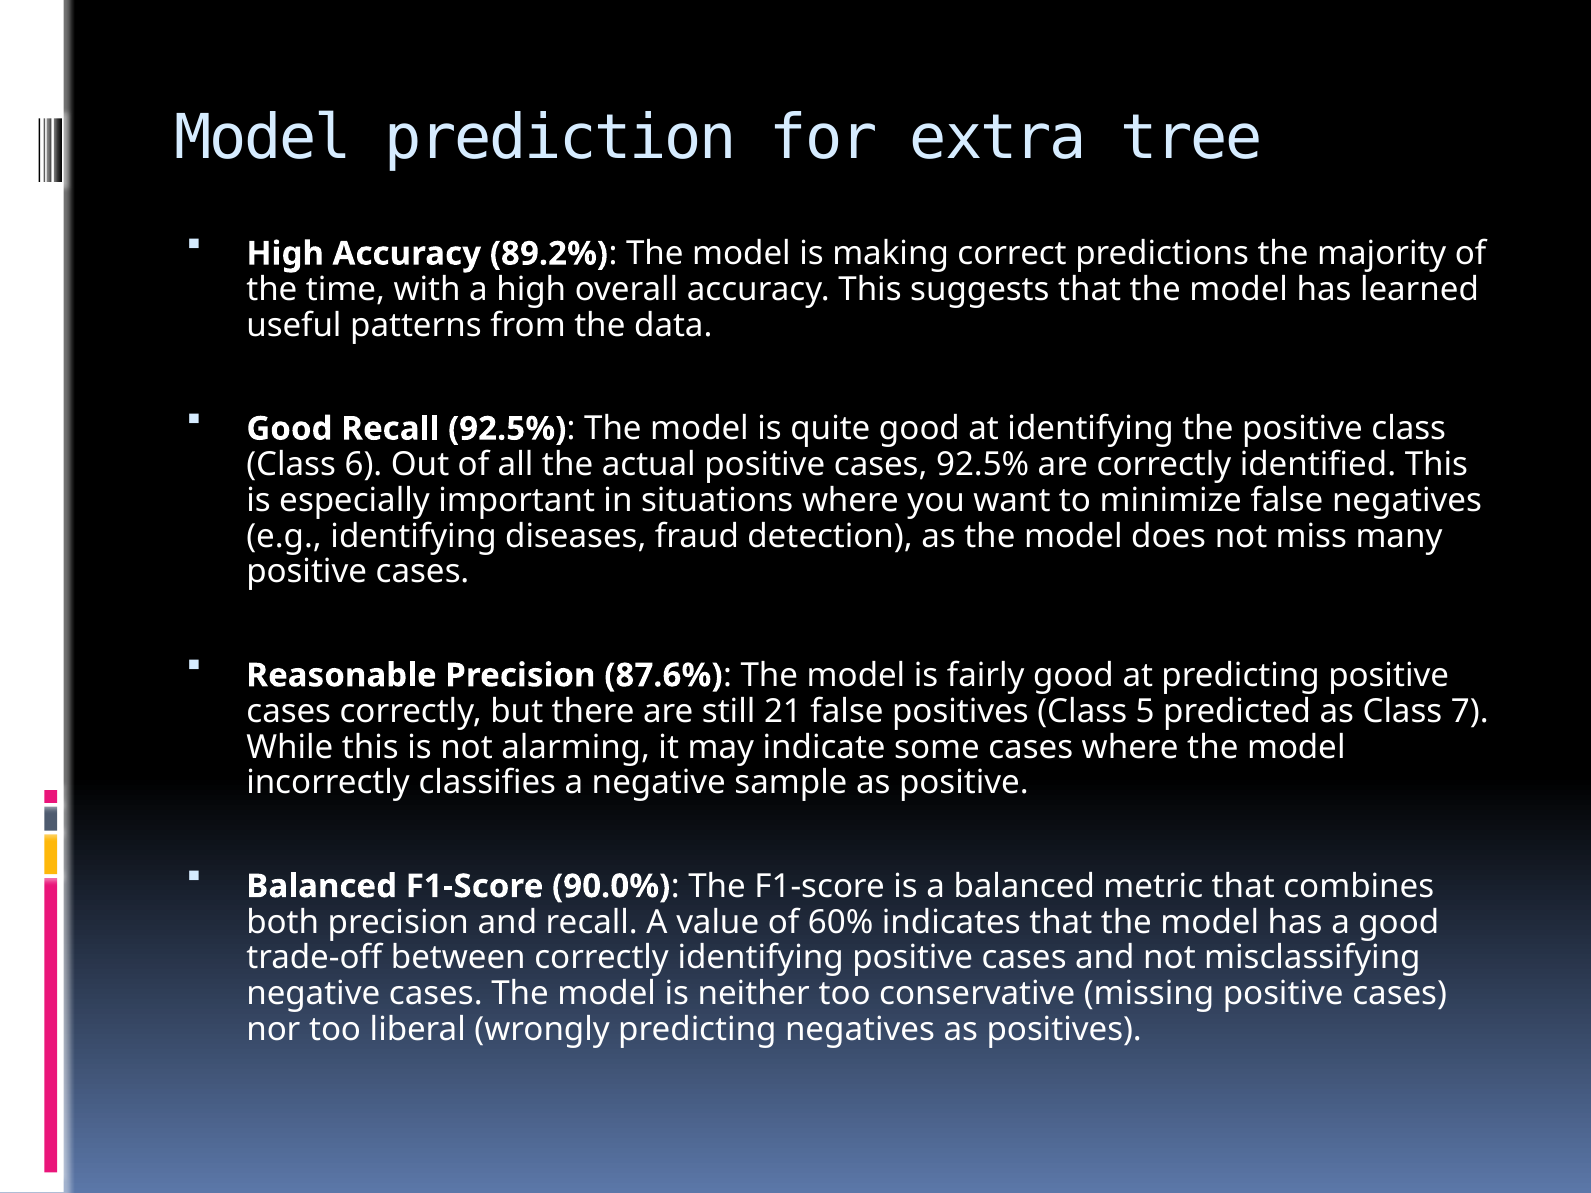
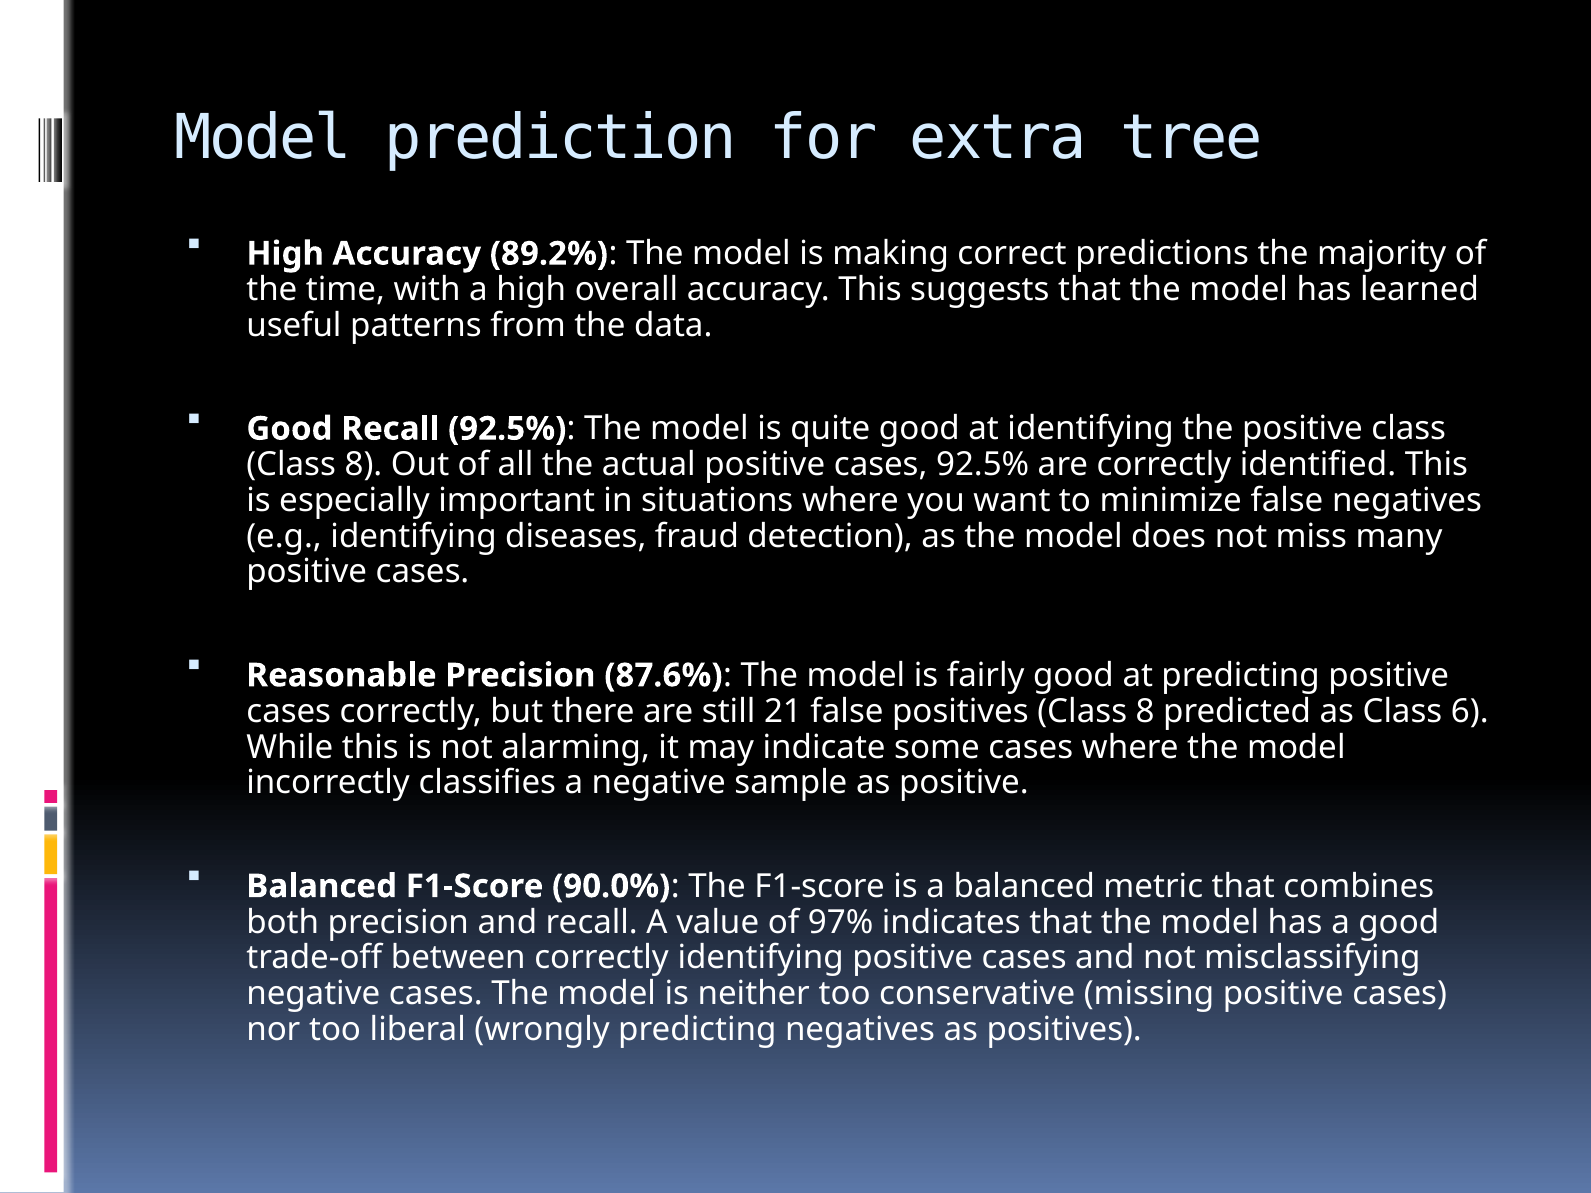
6 at (363, 465): 6 -> 8
positives Class 5: 5 -> 8
7: 7 -> 6
60%: 60% -> 97%
